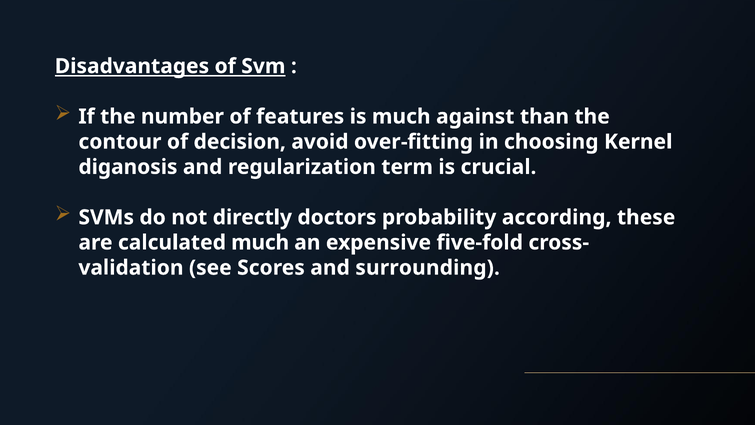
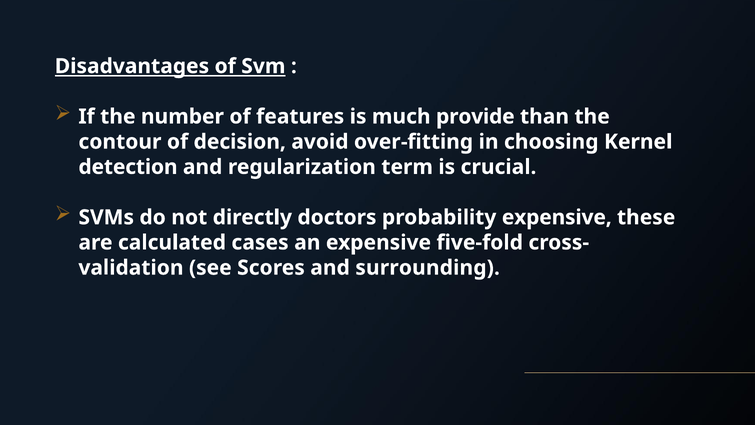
against: against -> provide
diganosis: diganosis -> detection
probability according: according -> expensive
calculated much: much -> cases
